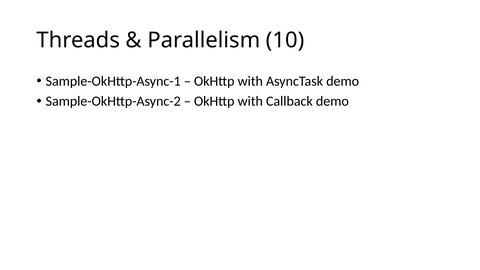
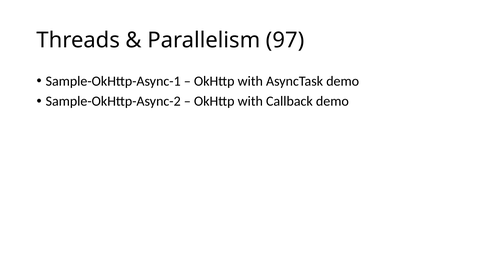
10: 10 -> 97
